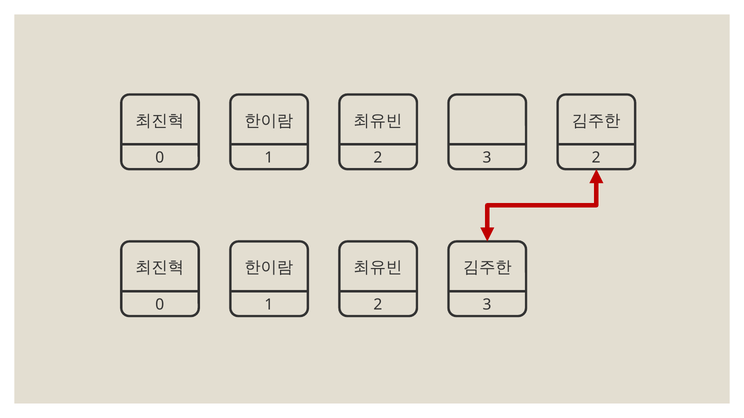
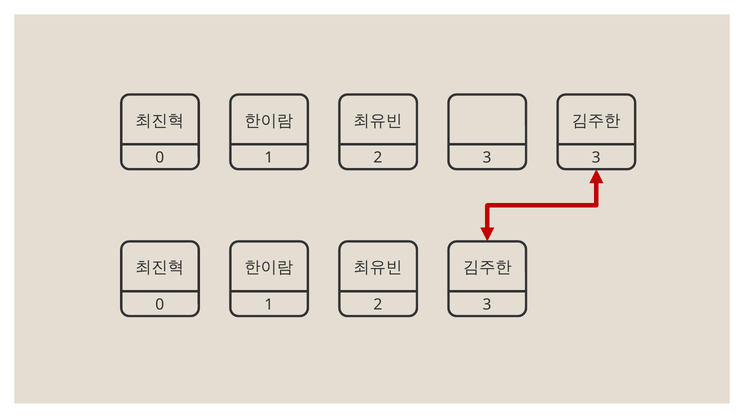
3 2: 2 -> 3
